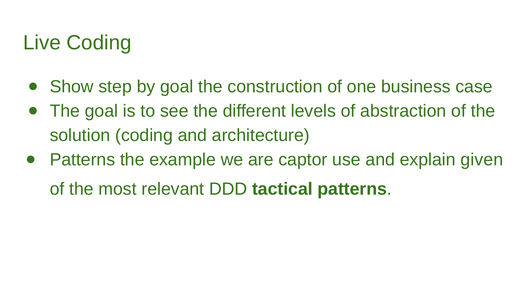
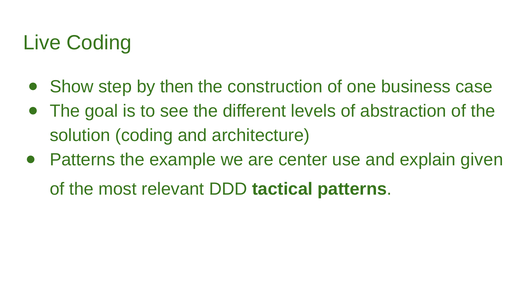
by goal: goal -> then
captor: captor -> center
